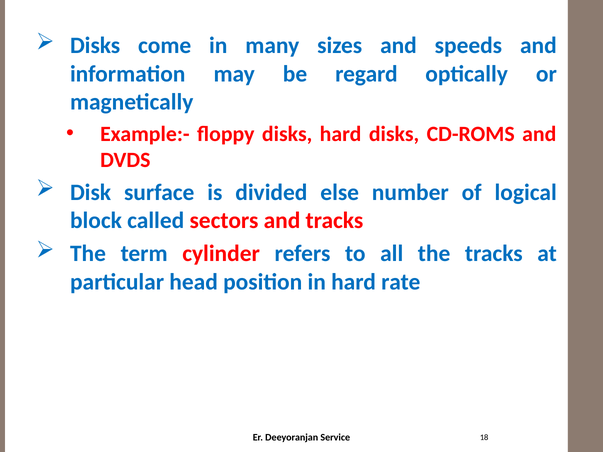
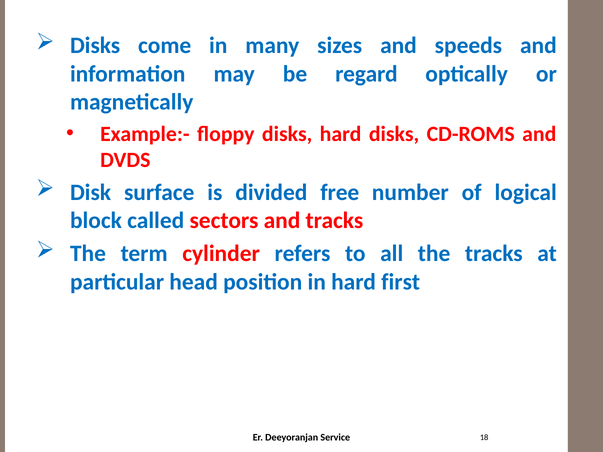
else: else -> free
rate: rate -> first
